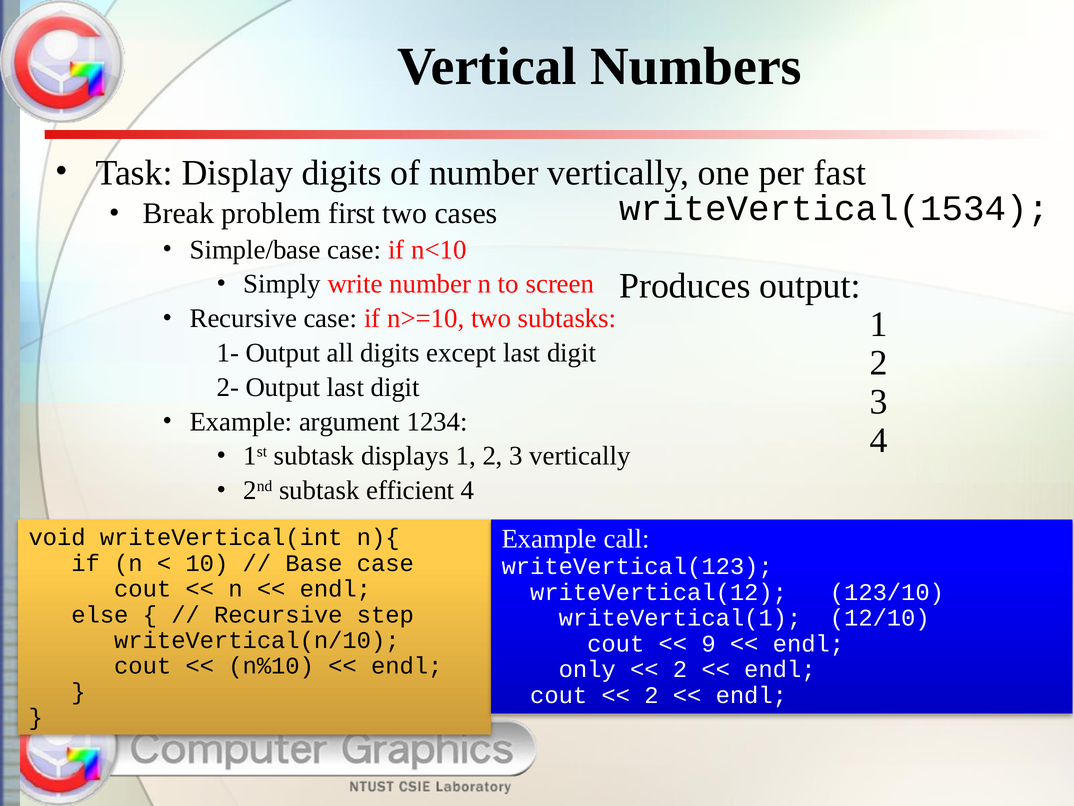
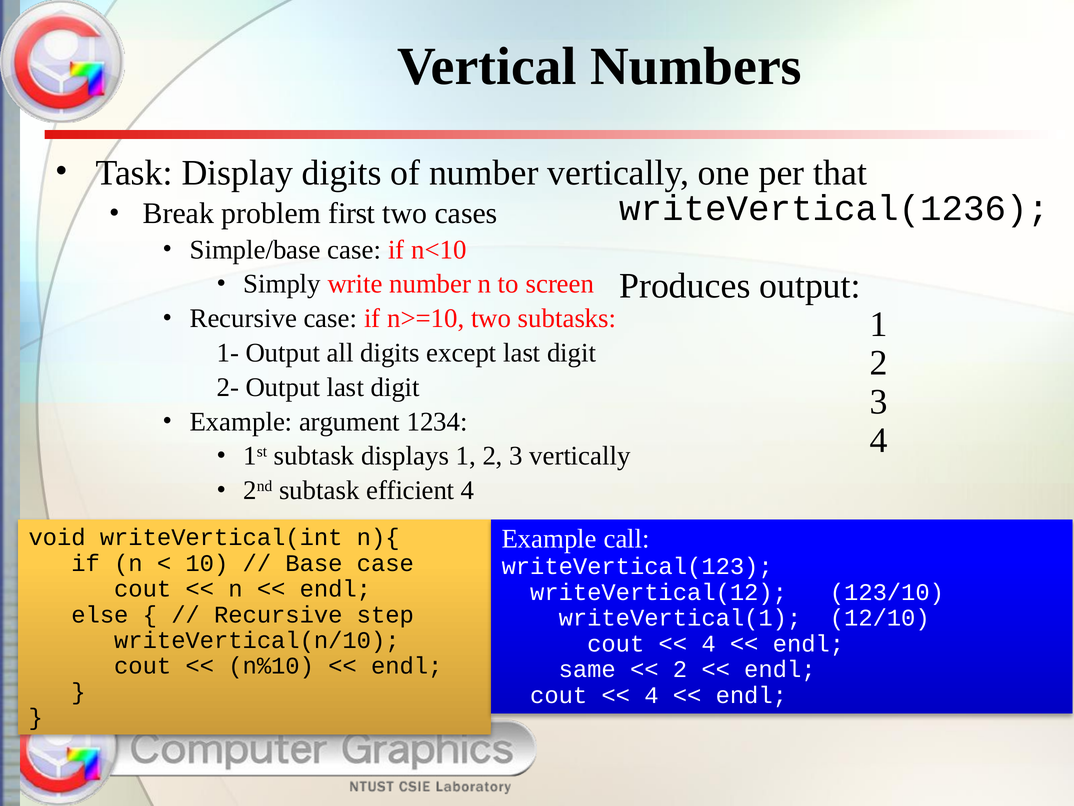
fast: fast -> that
writeVertical(1534: writeVertical(1534 -> writeVertical(1236
9 at (709, 643): 9 -> 4
only: only -> same
2 at (651, 695): 2 -> 4
